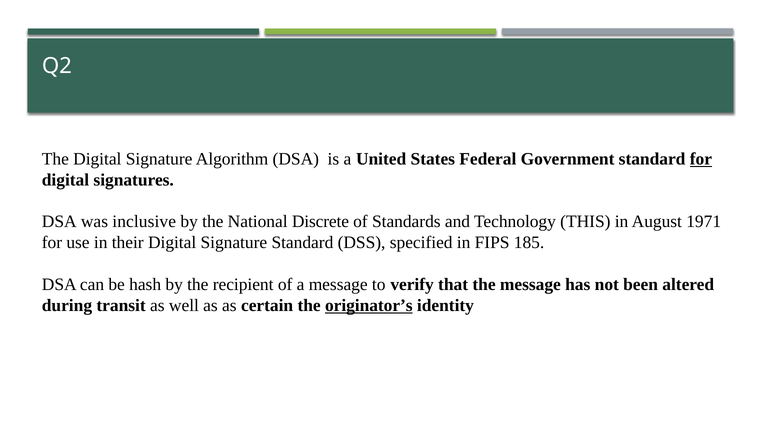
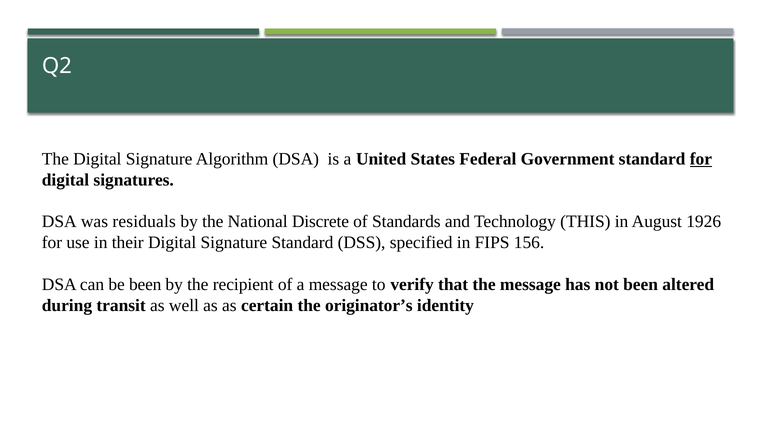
inclusive: inclusive -> residuals
1971: 1971 -> 1926
185: 185 -> 156
be hash: hash -> been
originator’s underline: present -> none
